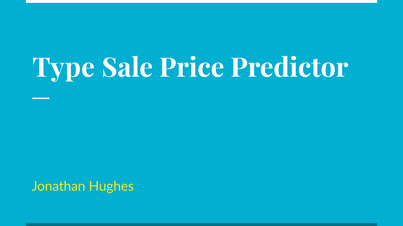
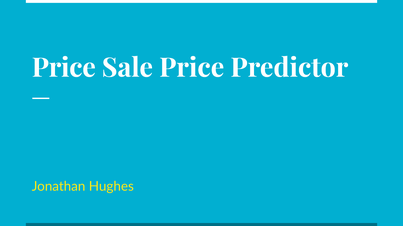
Type at (64, 68): Type -> Price
